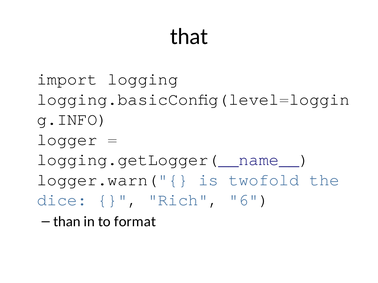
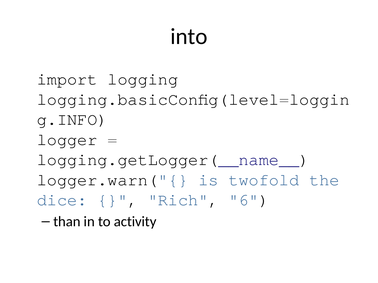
that: that -> into
format: format -> activity
